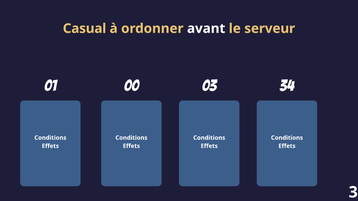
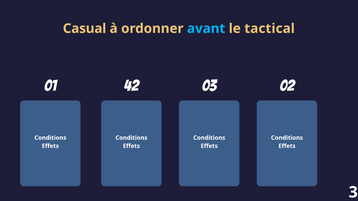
avant colour: white -> light blue
serveur: serveur -> tactical
00: 00 -> 42
34: 34 -> 02
